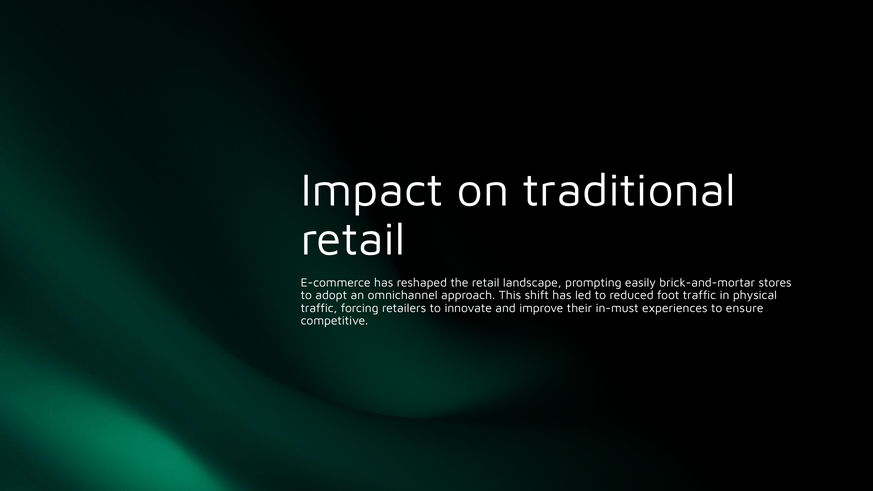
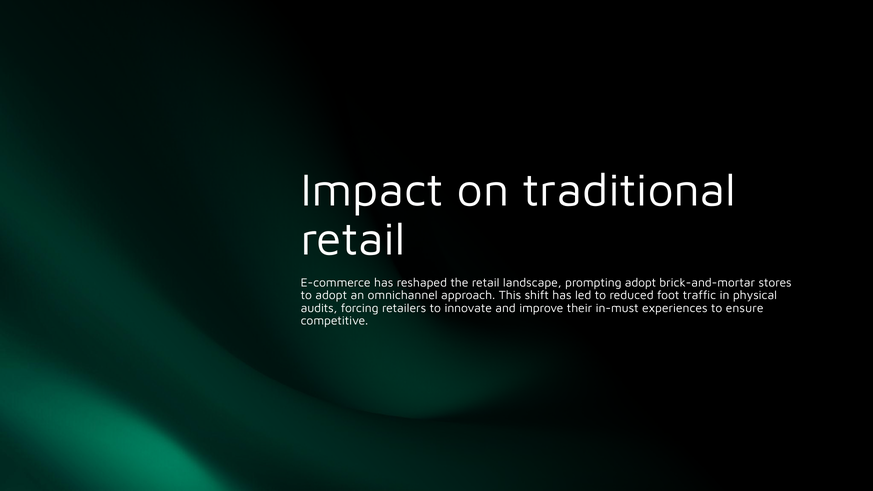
prompting easily: easily -> adopt
traffic at (319, 308): traffic -> audits
